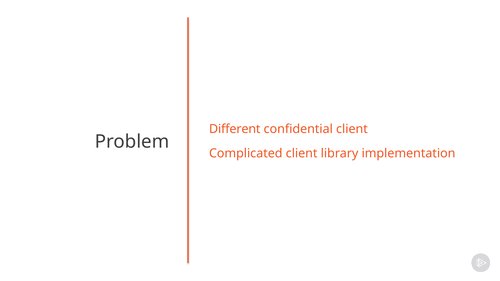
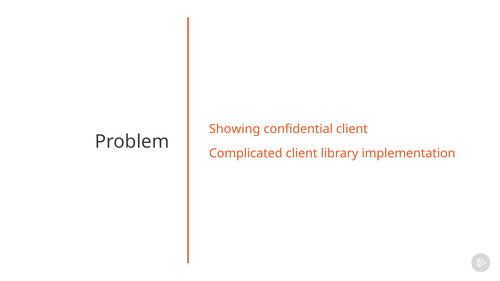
Different: Different -> Showing
